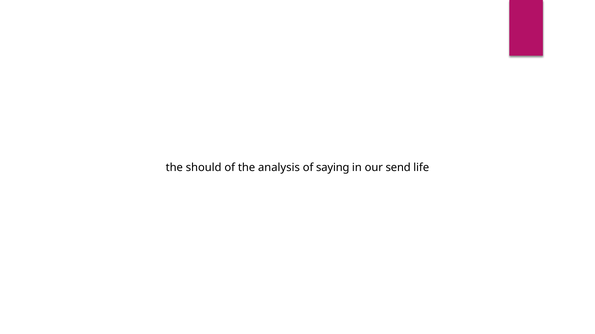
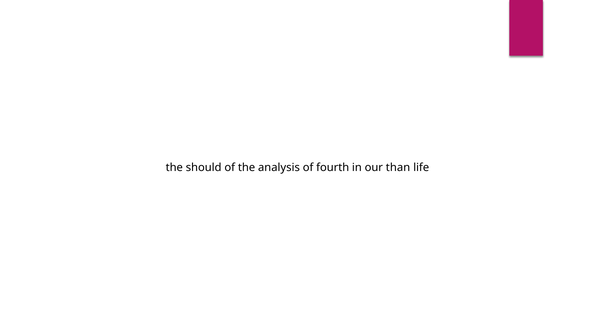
saying: saying -> fourth
send: send -> than
